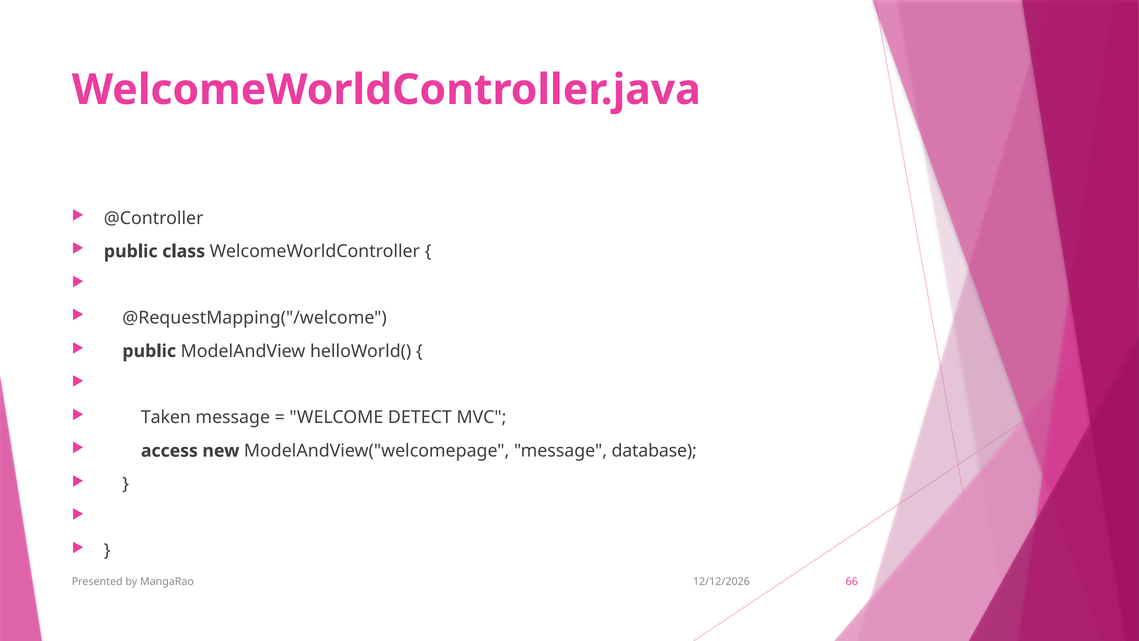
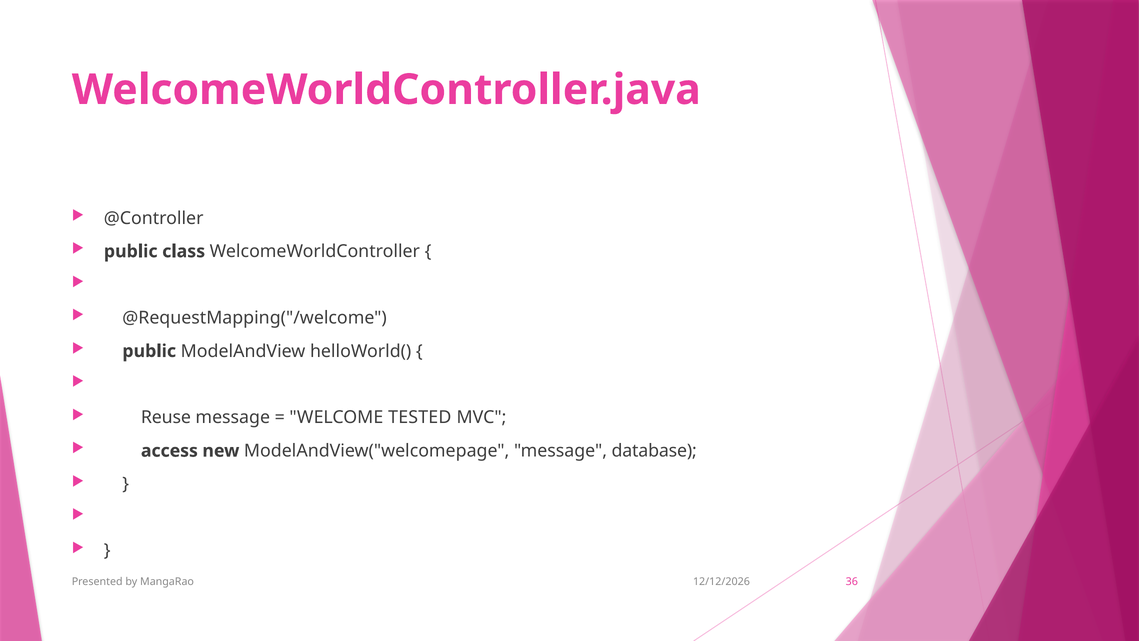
Taken: Taken -> Reuse
DETECT: DETECT -> TESTED
66: 66 -> 36
